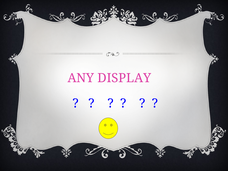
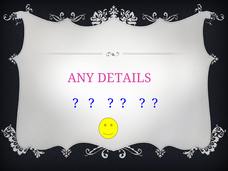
DISPLAY: DISPLAY -> DETAILS
